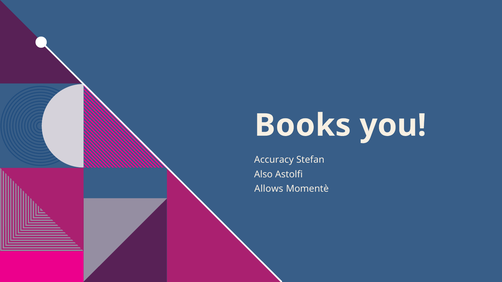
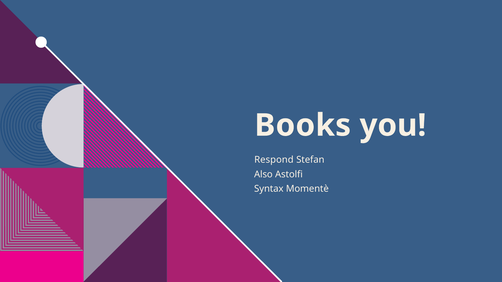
Accuracy: Accuracy -> Respond
Allows: Allows -> Syntax
